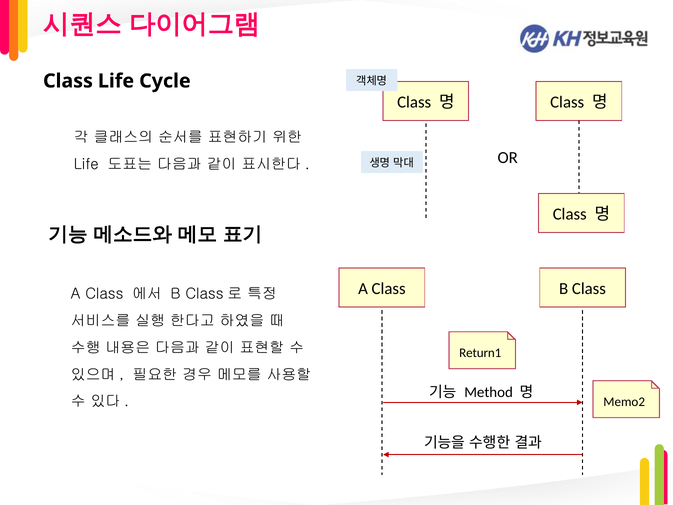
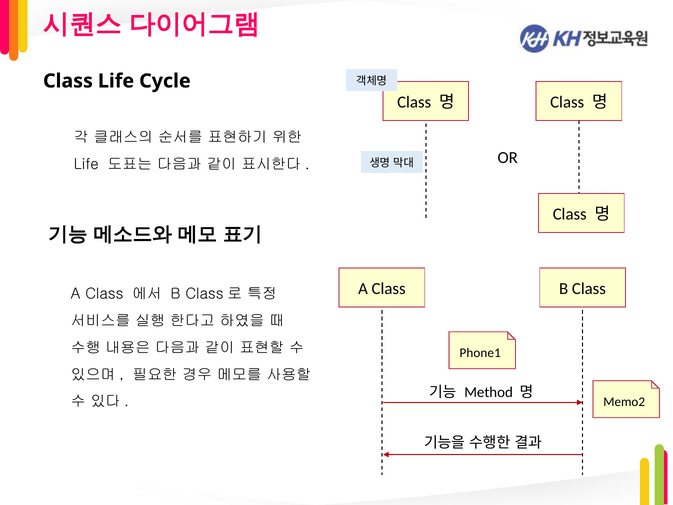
Return1: Return1 -> Phone1
